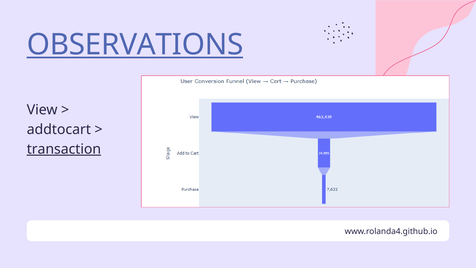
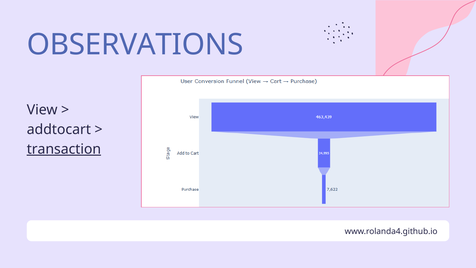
OBSERVATIONS underline: present -> none
